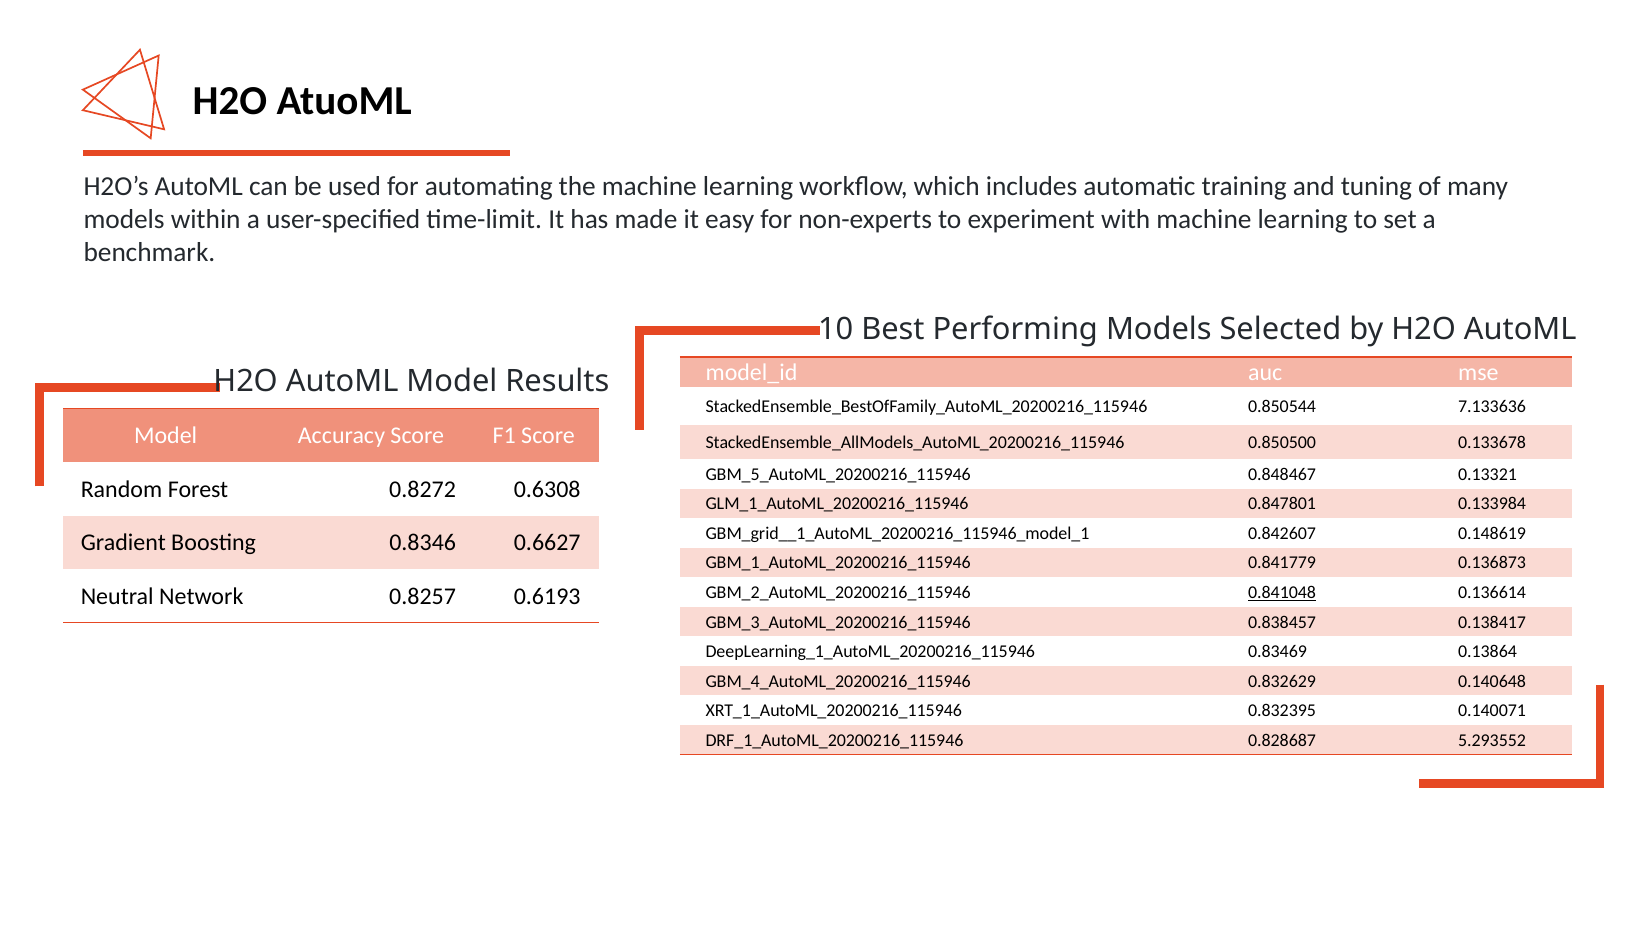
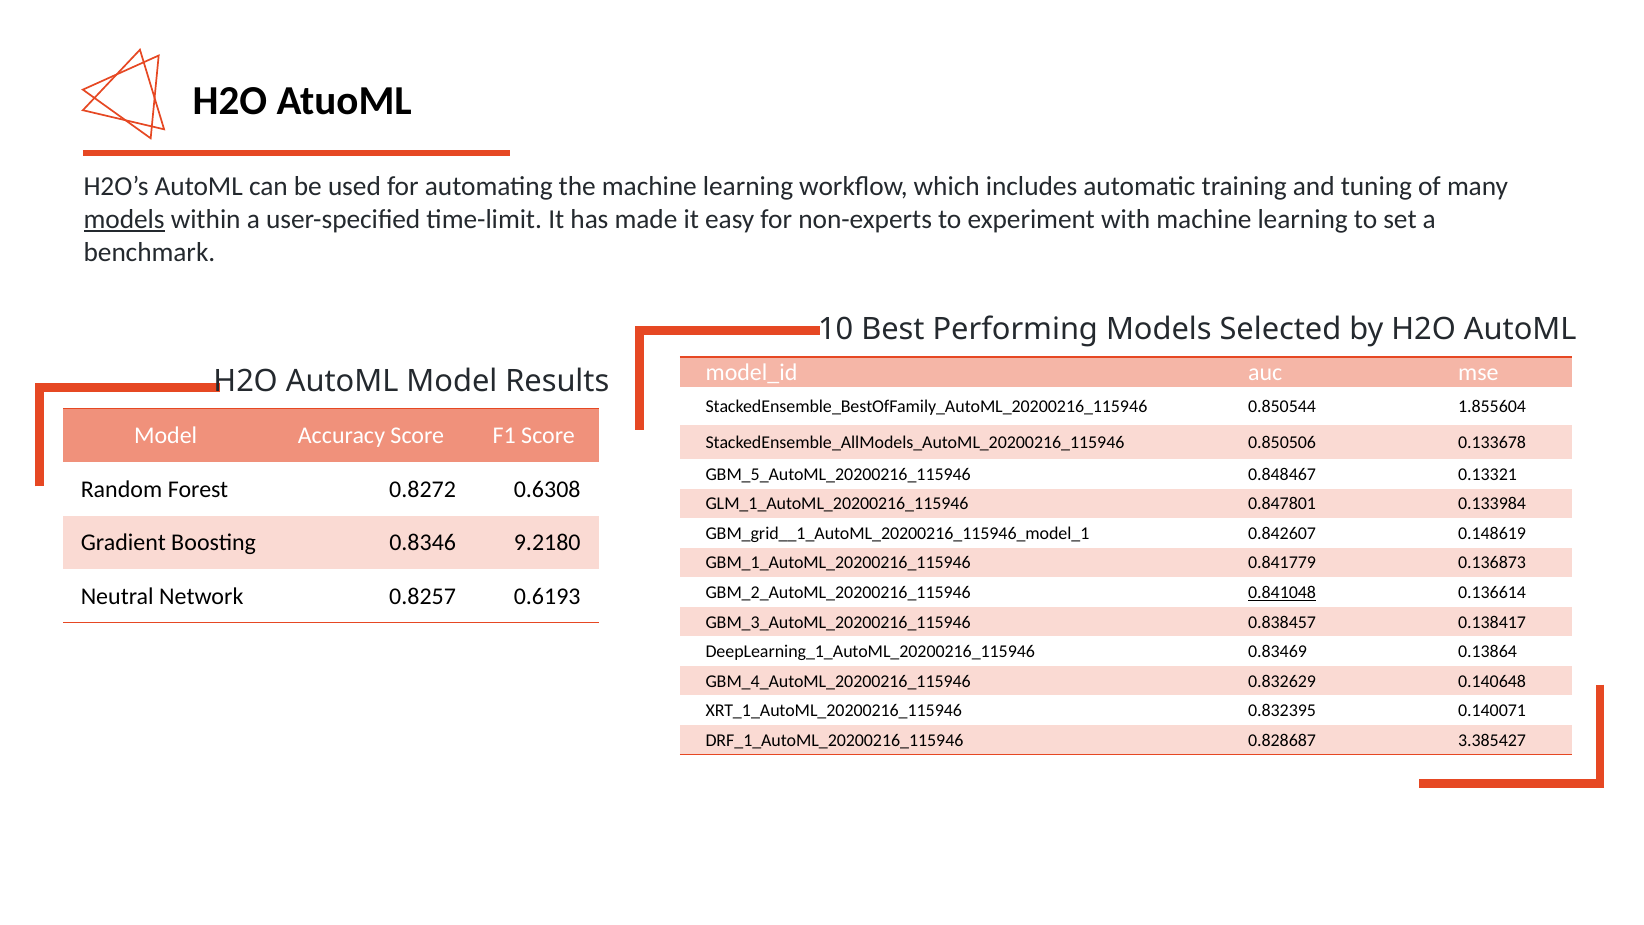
models at (124, 219) underline: none -> present
7.133636: 7.133636 -> 1.855604
0.850500: 0.850500 -> 0.850506
0.6627: 0.6627 -> 9.2180
5.293552: 5.293552 -> 3.385427
